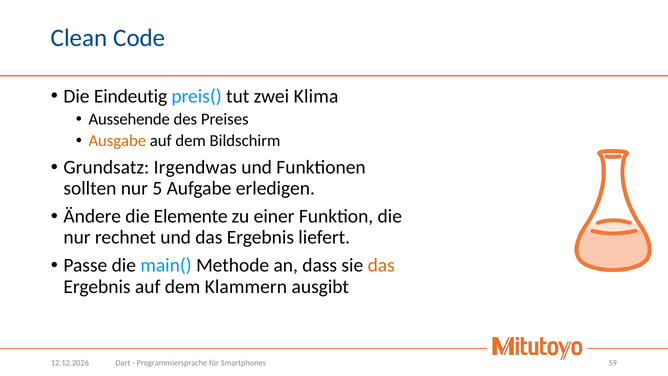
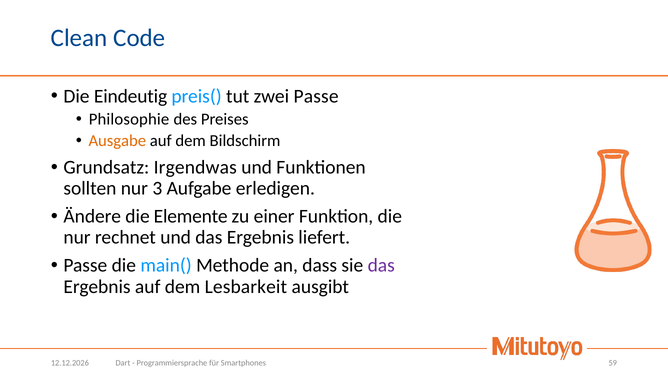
zwei Klima: Klima -> Passe
Aussehende: Aussehende -> Philosophie
5: 5 -> 3
das at (381, 265) colour: orange -> purple
Klammern: Klammern -> Lesbarkeit
